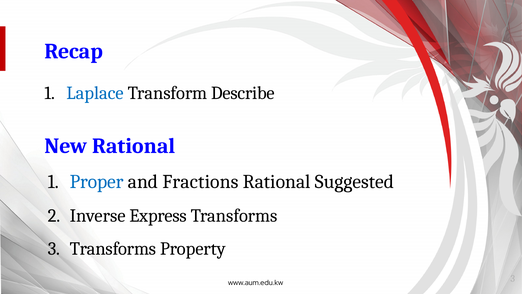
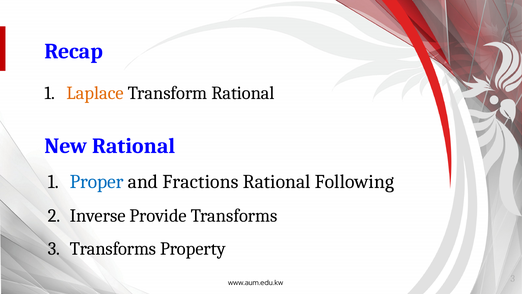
Laplace colour: blue -> orange
Transform Describe: Describe -> Rational
Suggested: Suggested -> Following
Express: Express -> Provide
